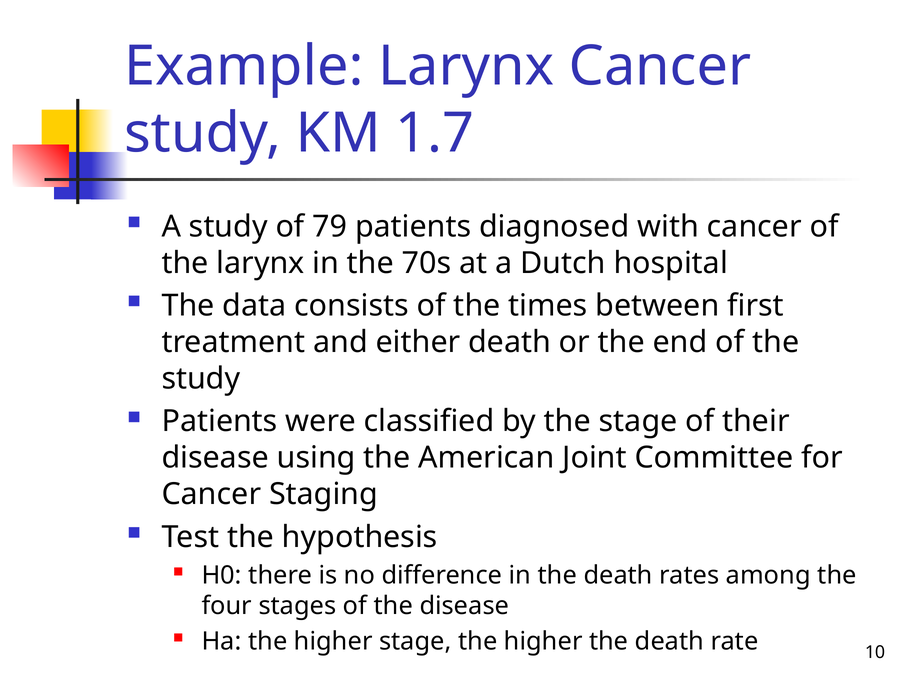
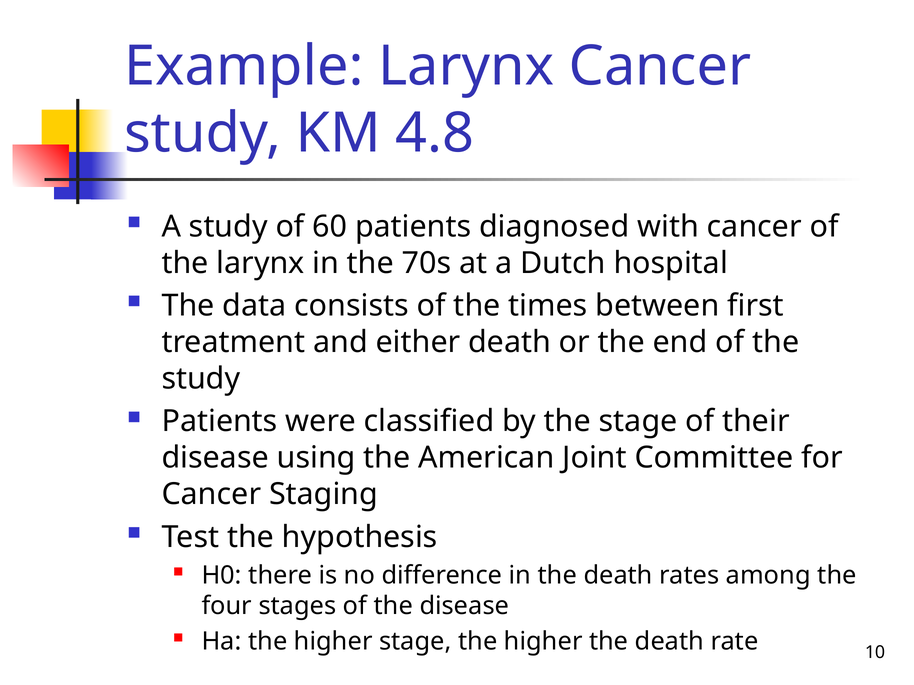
1.7: 1.7 -> 4.8
79: 79 -> 60
